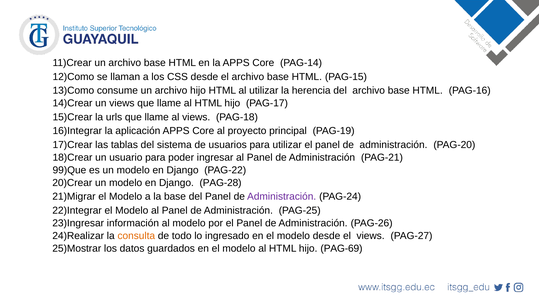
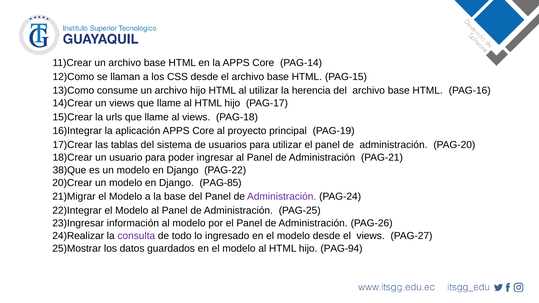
99)Que: 99)Que -> 38)Que
PAG-28: PAG-28 -> PAG-85
consulta colour: orange -> purple
PAG-69: PAG-69 -> PAG-94
